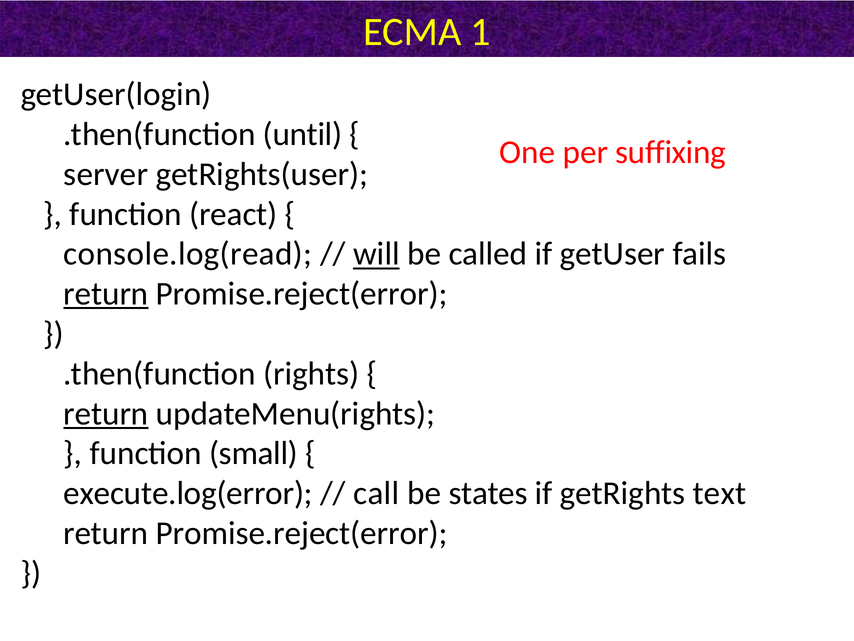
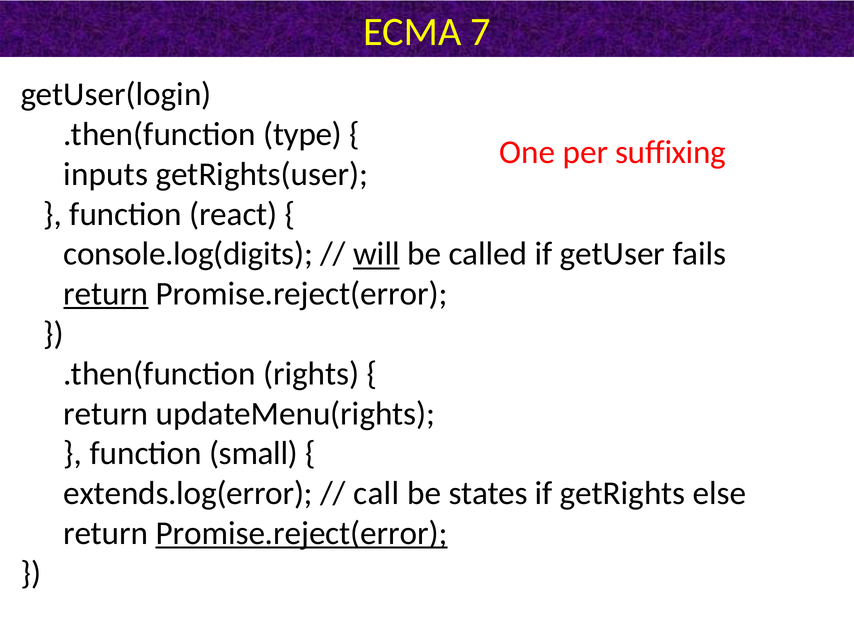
1: 1 -> 7
until: until -> type
server: server -> inputs
console.log(read: console.log(read -> console.log(digits
return at (106, 413) underline: present -> none
execute.log(error: execute.log(error -> extends.log(error
text: text -> else
Promise.reject(error at (302, 533) underline: none -> present
